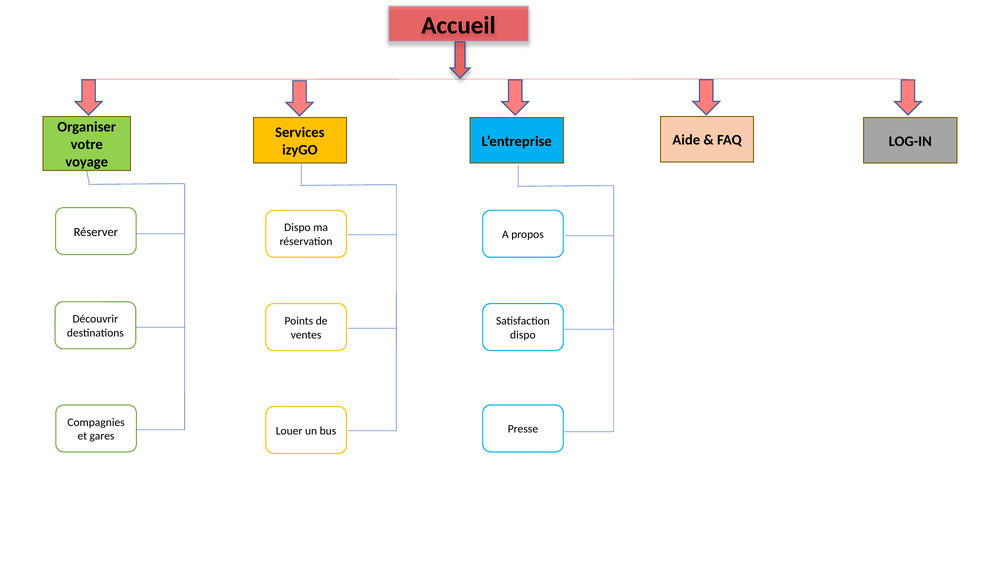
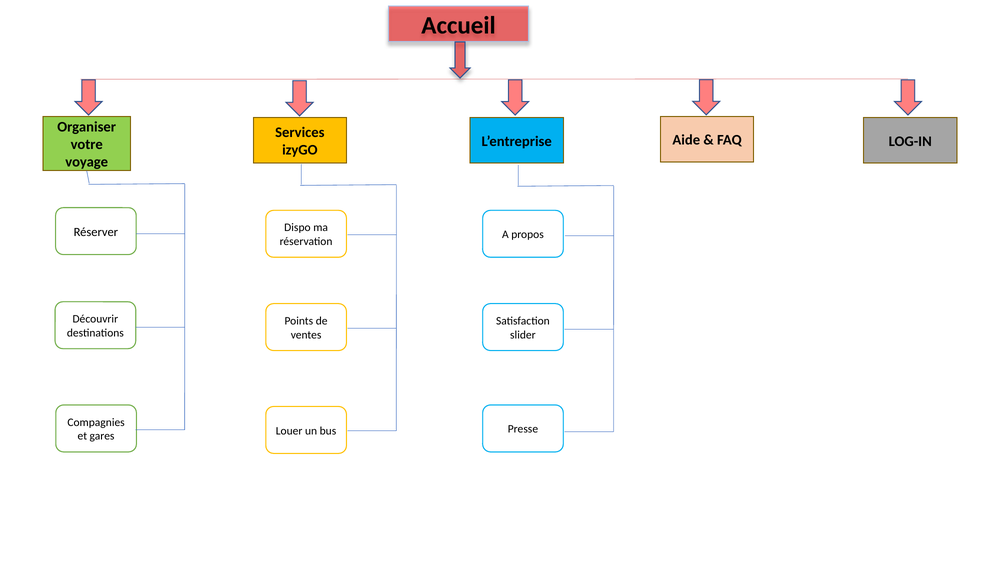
dispo at (523, 335): dispo -> slider
